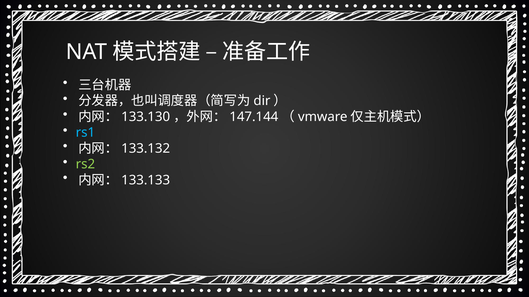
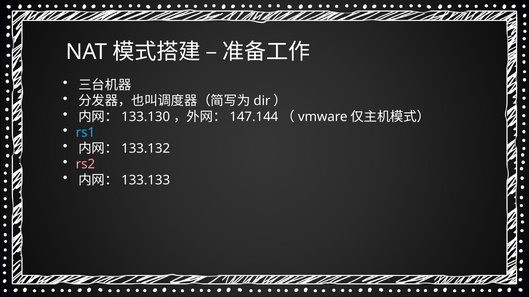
rs2 colour: light green -> pink
